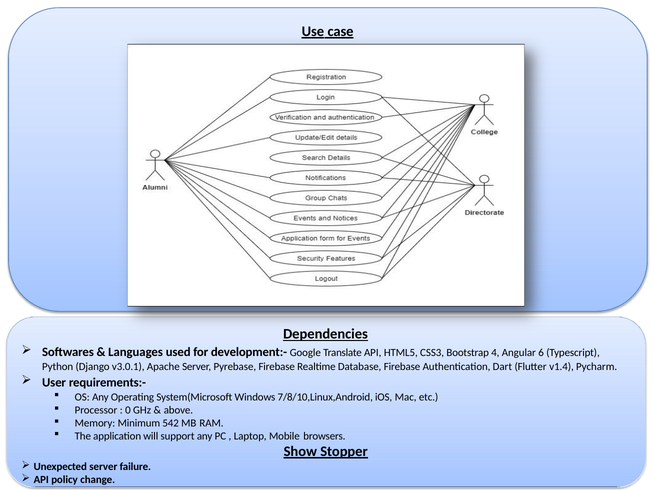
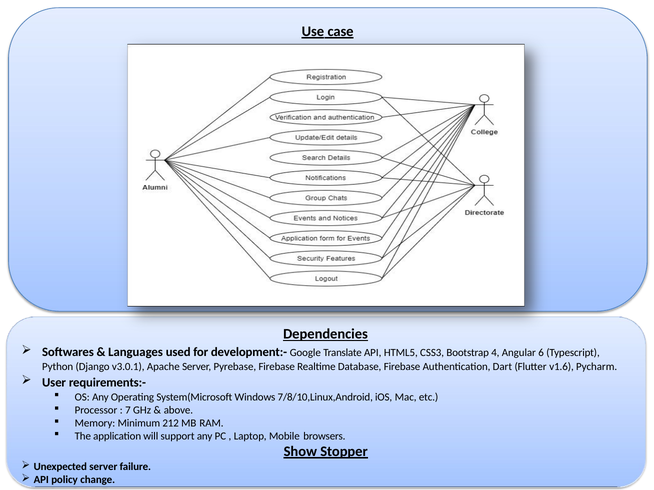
v1.4: v1.4 -> v1.6
0: 0 -> 7
542: 542 -> 212
